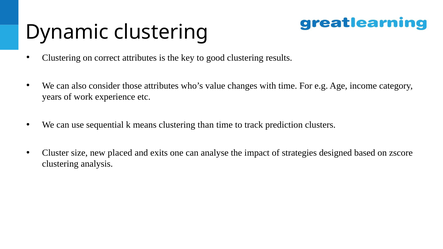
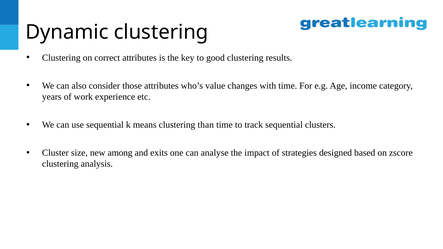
track prediction: prediction -> sequential
placed: placed -> among
